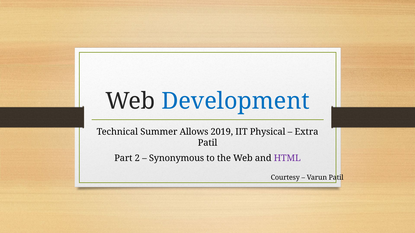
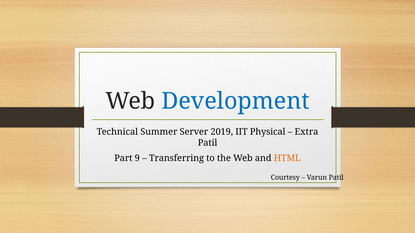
Allows: Allows -> Server
2: 2 -> 9
Synonymous: Synonymous -> Transferring
HTML colour: purple -> orange
